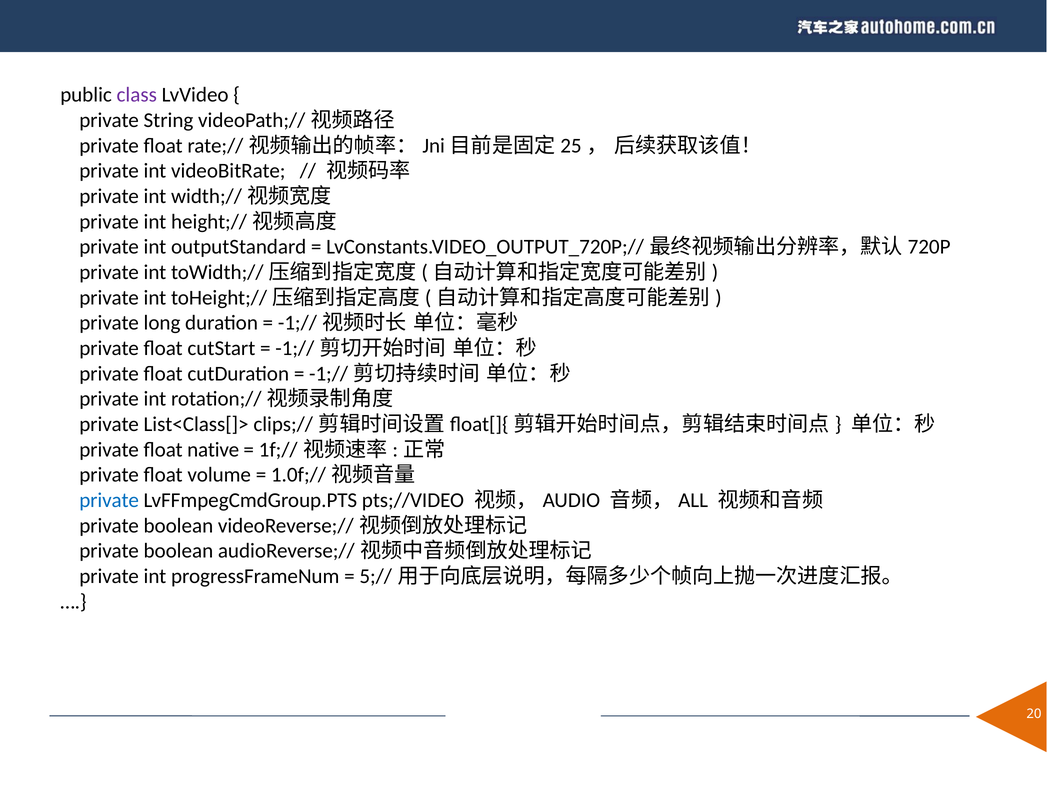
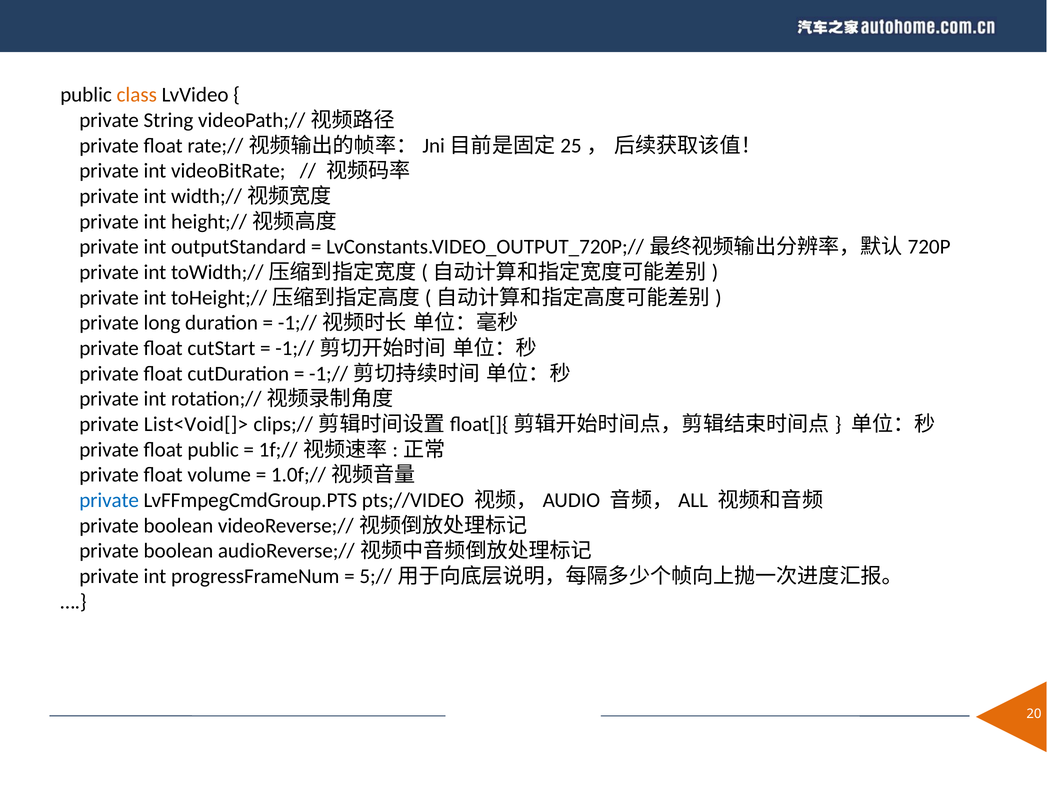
class colour: purple -> orange
List<Class[]>: List<Class[]> -> List<Void[]>
float native: native -> public
